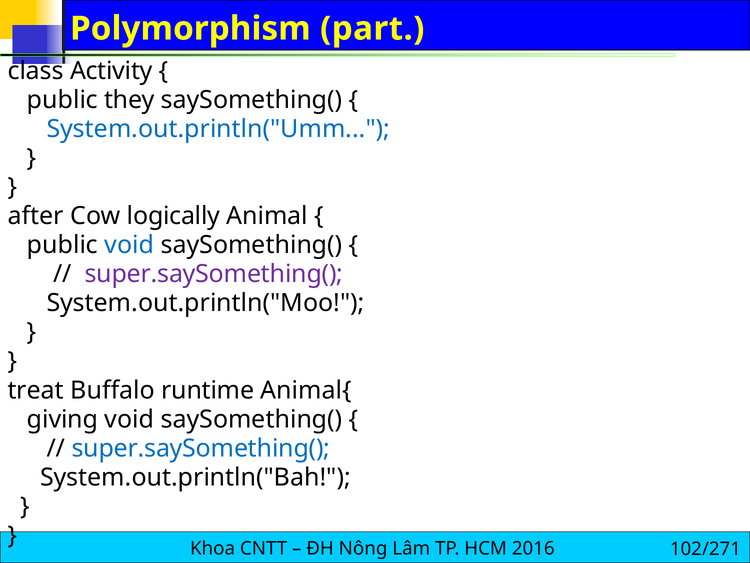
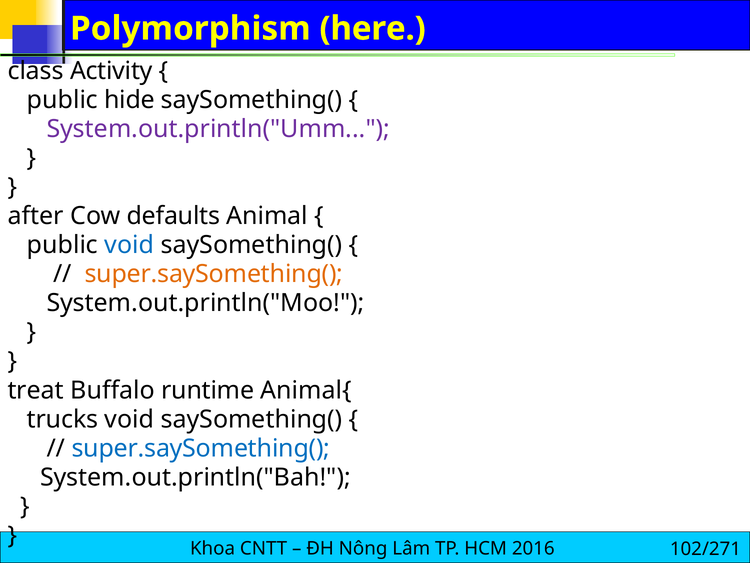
part: part -> here
they: they -> hide
System.out.println("Umm colour: blue -> purple
logically: logically -> defaults
super.saySomething( at (214, 274) colour: purple -> orange
giving: giving -> trucks
